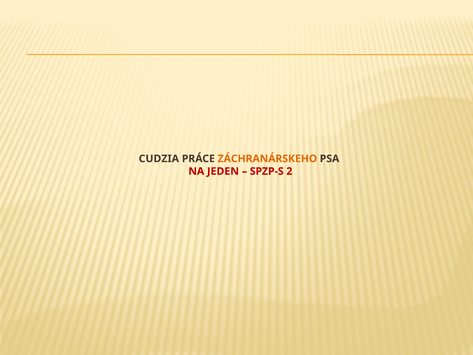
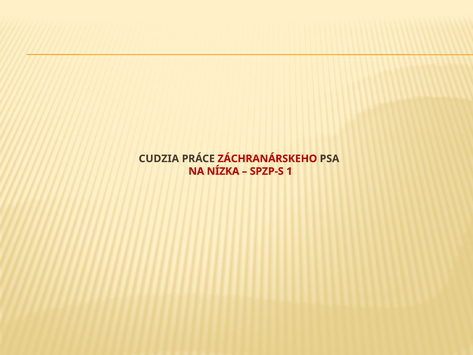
ZÁCHRANÁRSKEHO colour: orange -> red
JEDEN: JEDEN -> NÍZKA
2: 2 -> 1
